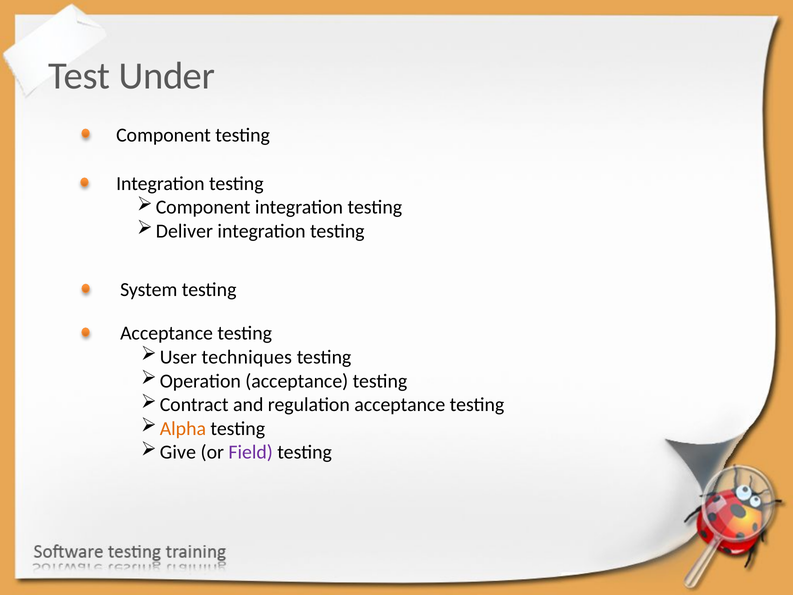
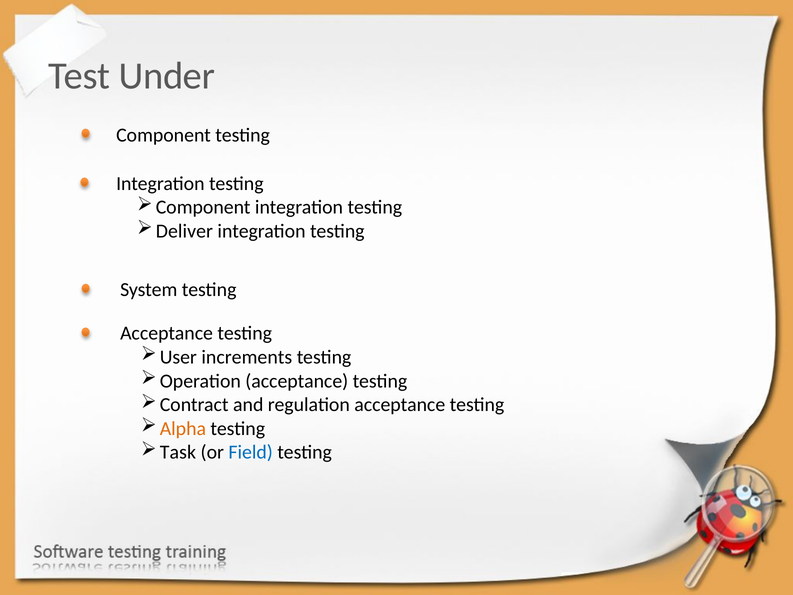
techniques: techniques -> increments
Give: Give -> Task
Field colour: purple -> blue
